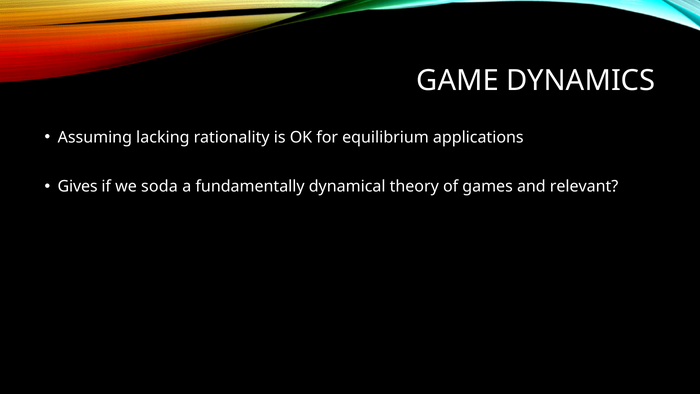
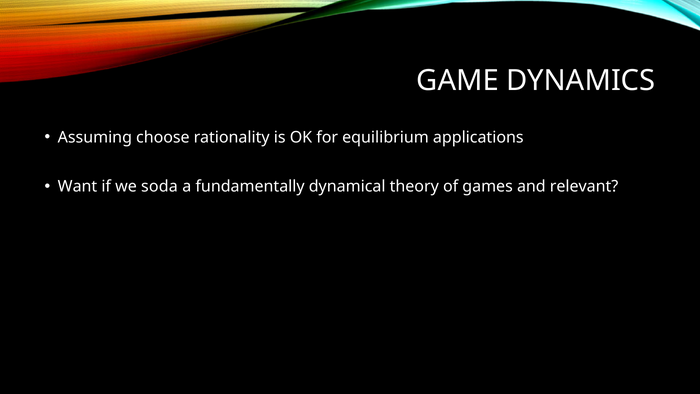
lacking: lacking -> choose
Gives: Gives -> Want
